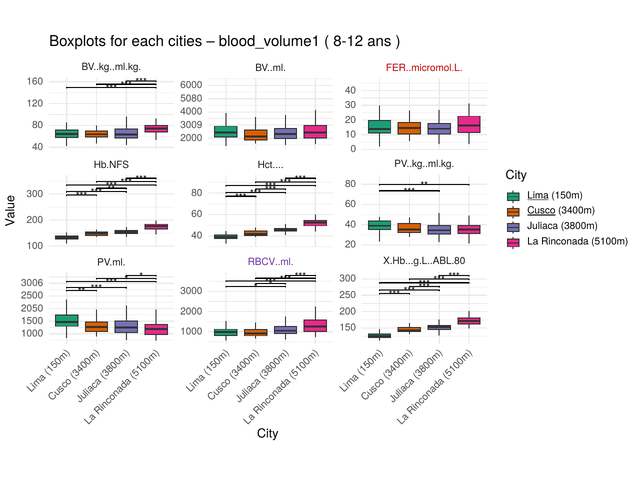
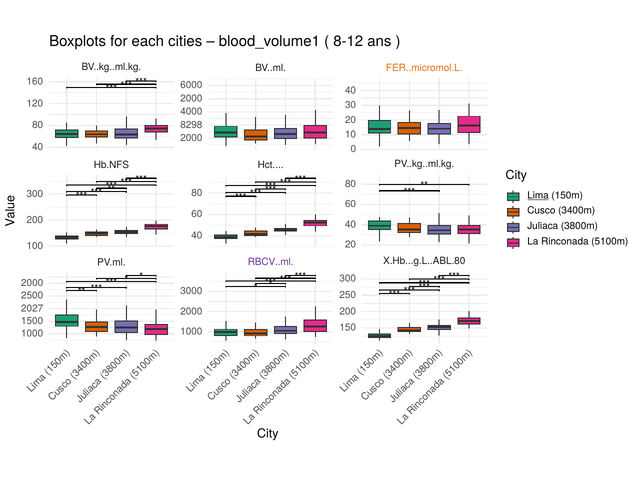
FER..micromol.L colour: red -> orange
5080 at (191, 98): 5080 -> 2000
3009: 3009 -> 8298
Cusco underline: present -> none
3006 at (32, 283): 3006 -> 2000
2050: 2050 -> 2027
